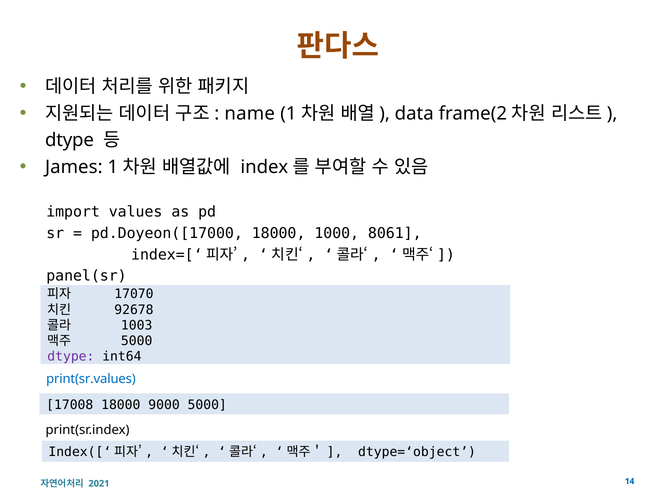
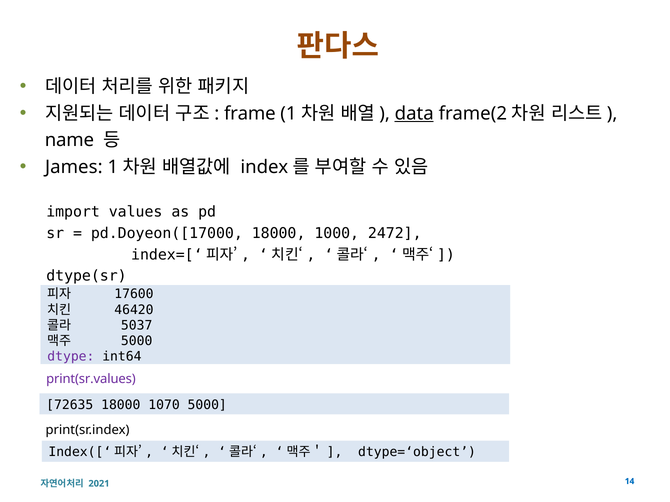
name: name -> frame
data underline: none -> present
dtype at (69, 140): dtype -> name
8061: 8061 -> 2472
panel(sr: panel(sr -> dtype(sr
17070: 17070 -> 17600
92678: 92678 -> 46420
1003: 1003 -> 5037
print(sr.values colour: blue -> purple
17008: 17008 -> 72635
9000: 9000 -> 1070
